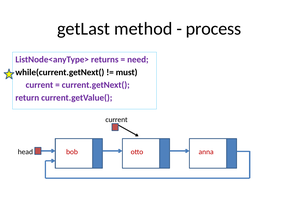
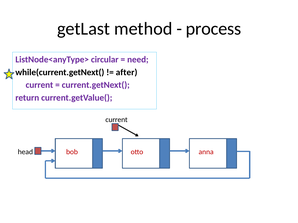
returns: returns -> circular
must: must -> after
